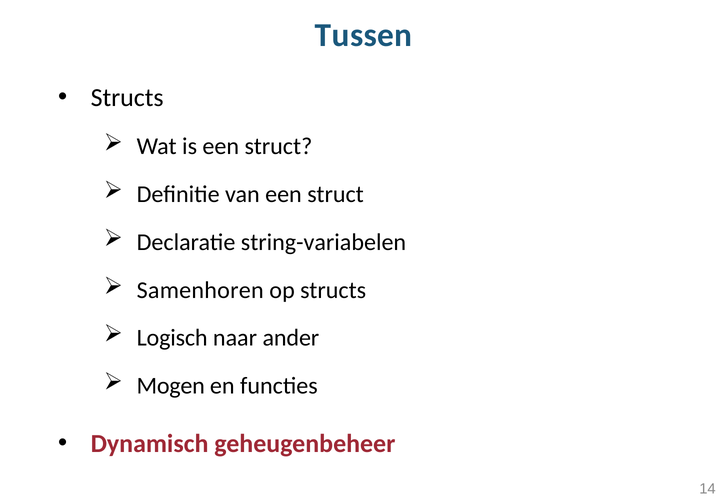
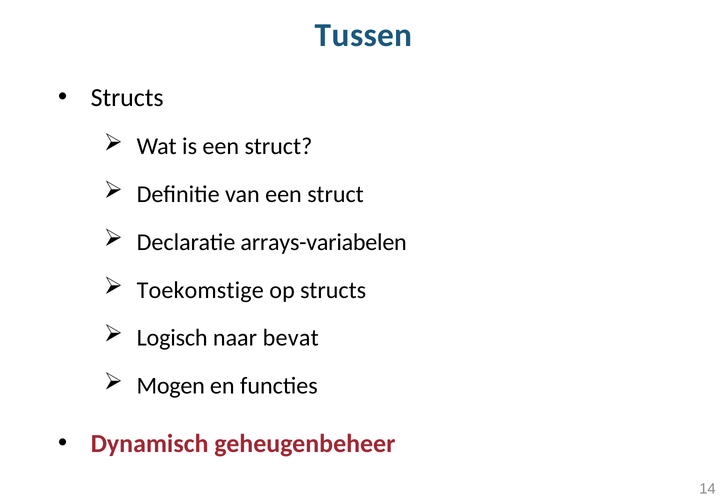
string-variabelen: string-variabelen -> arrays-variabelen
Samenhoren: Samenhoren -> Toekomstige
ander: ander -> bevat
